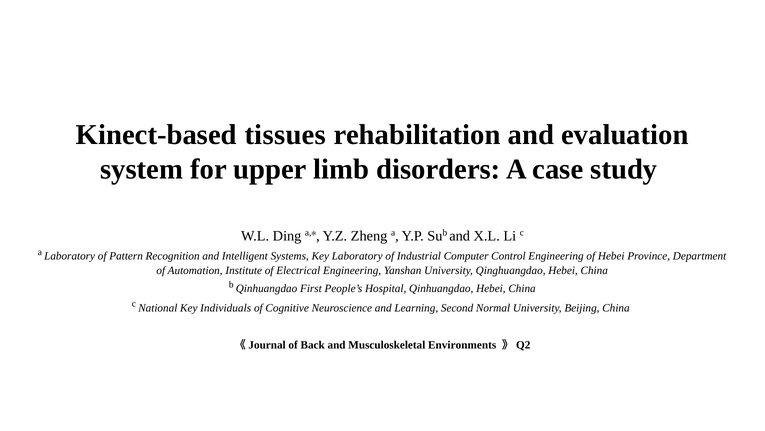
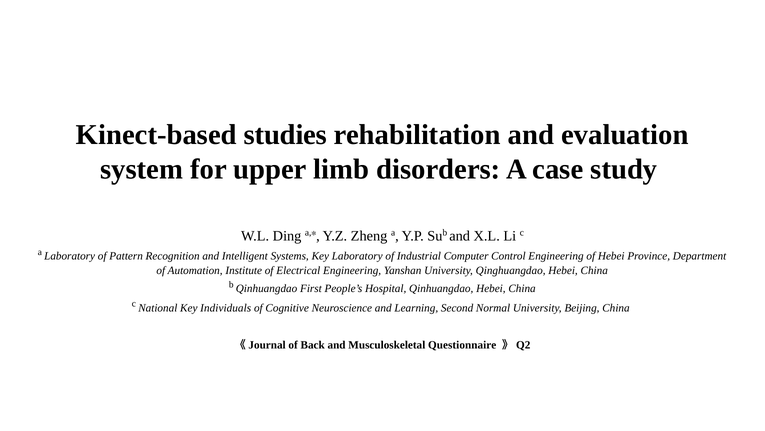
tissues: tissues -> studies
Environments: Environments -> Questionnaire
